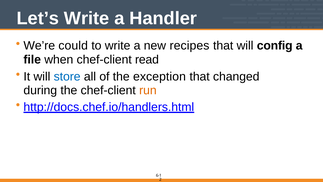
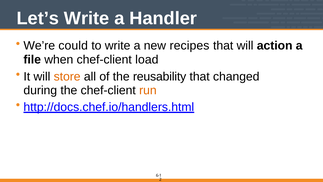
config: config -> action
read: read -> load
store colour: blue -> orange
exception: exception -> reusability
